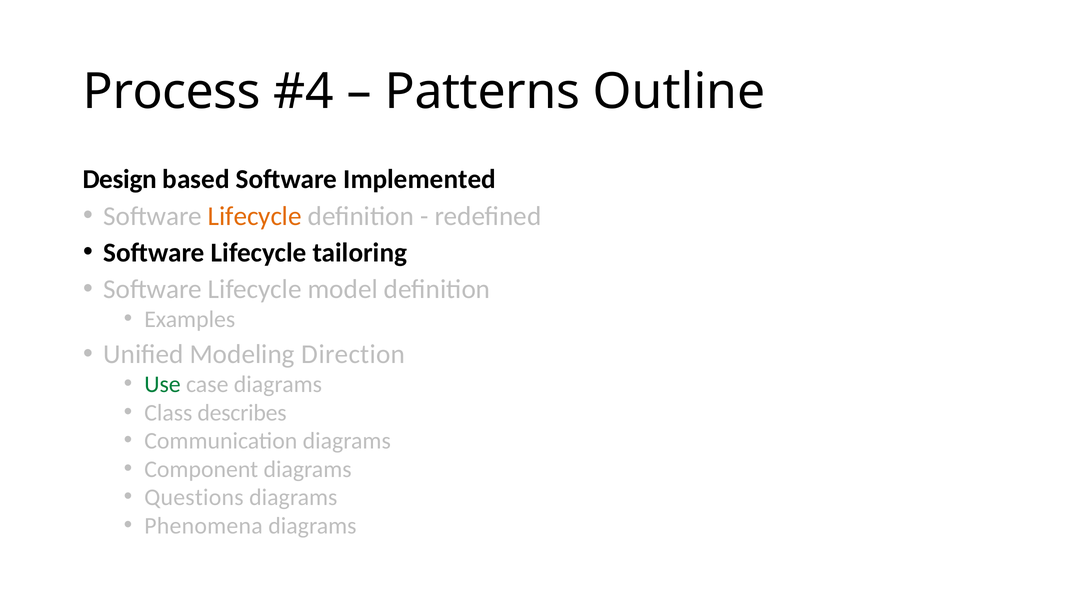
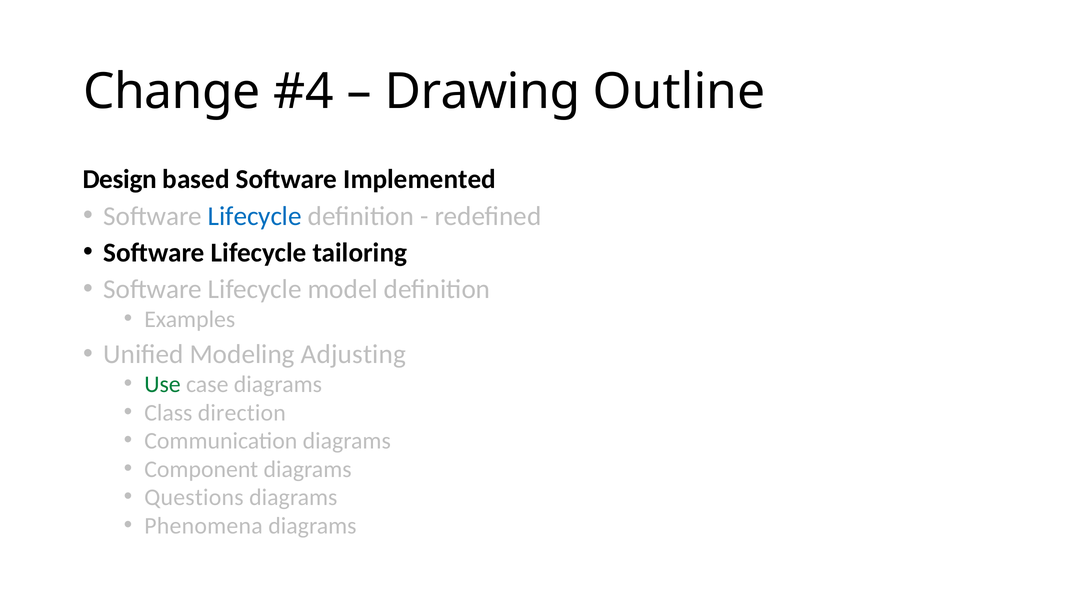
Process: Process -> Change
Patterns: Patterns -> Drawing
Lifecycle at (255, 216) colour: orange -> blue
Direction: Direction -> Adjusting
describes: describes -> direction
